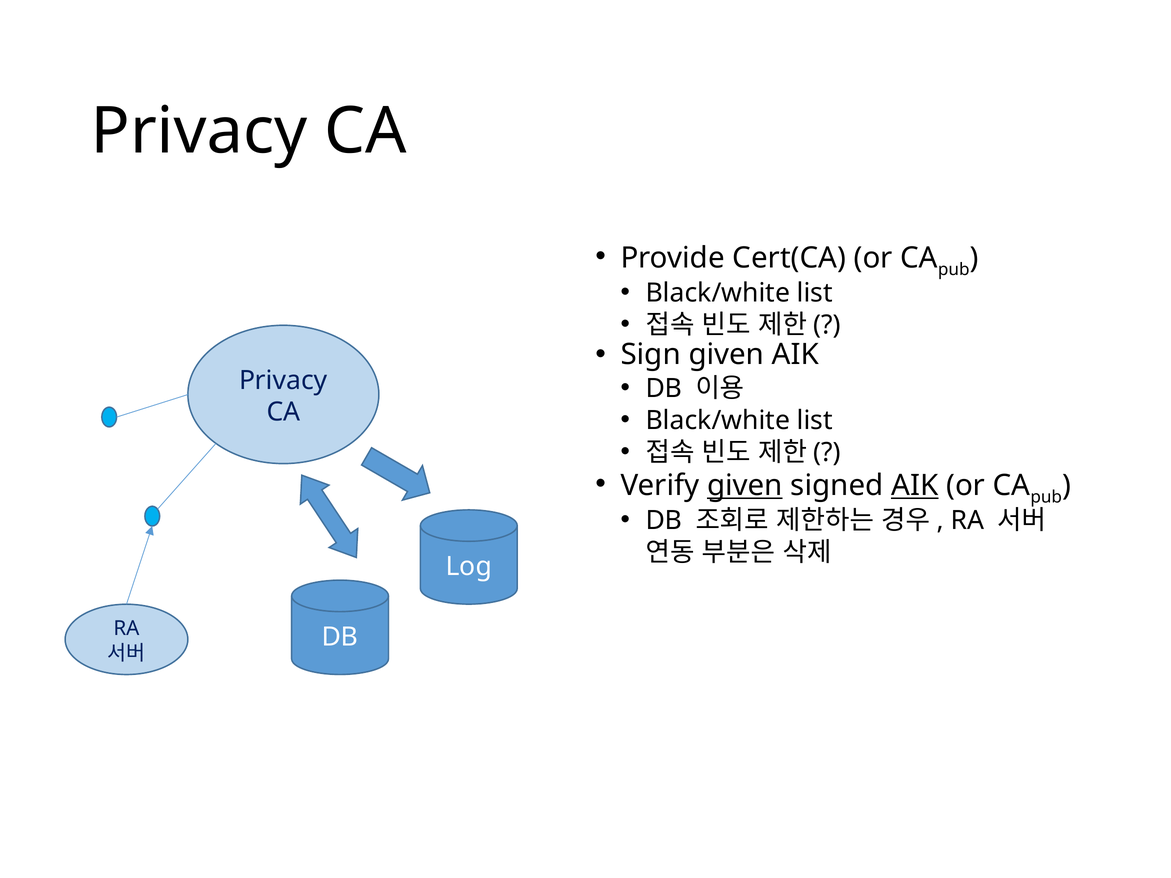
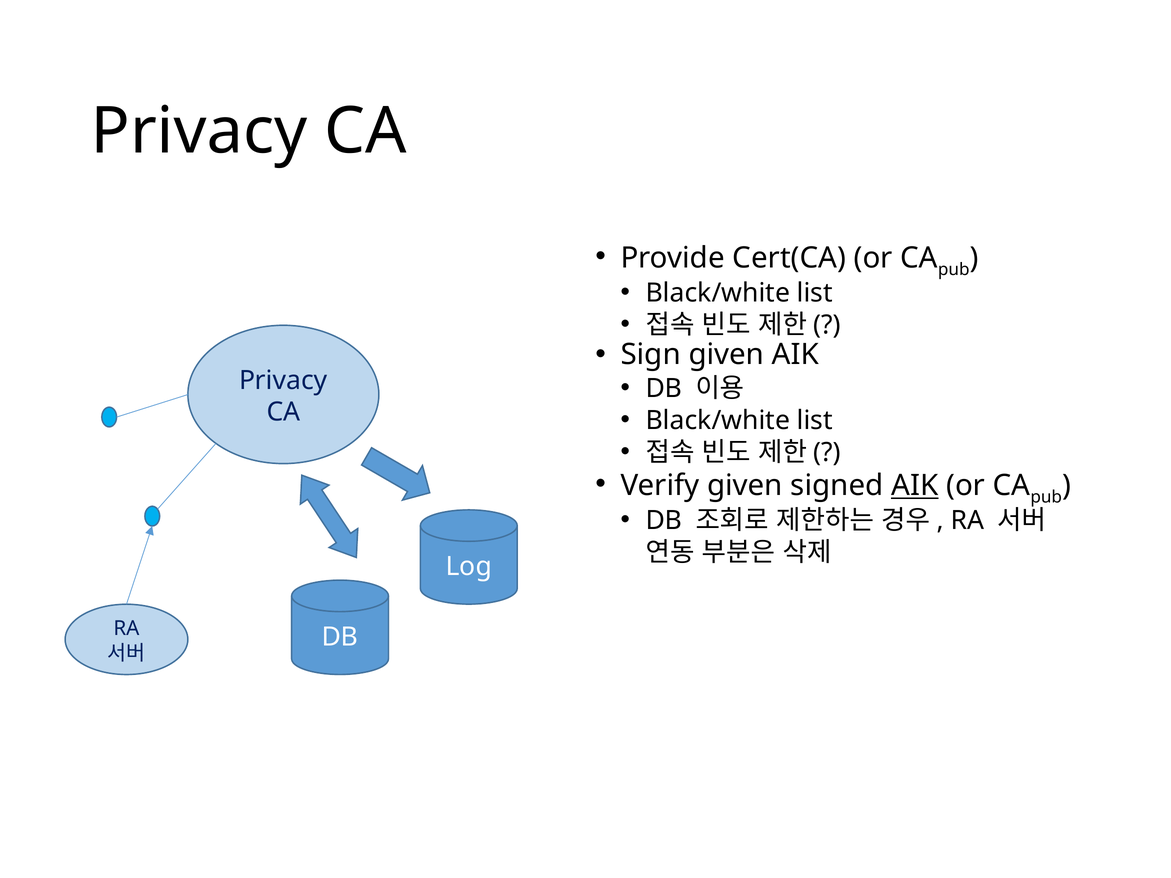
given at (745, 486) underline: present -> none
